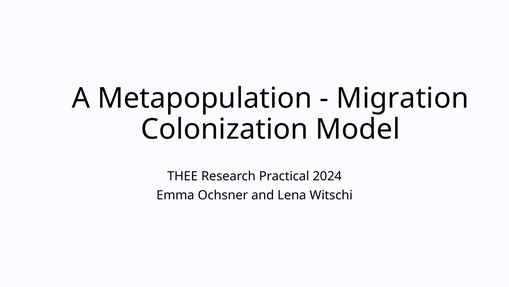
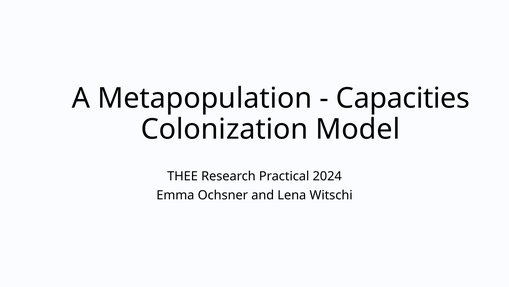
Migration: Migration -> Capacities
